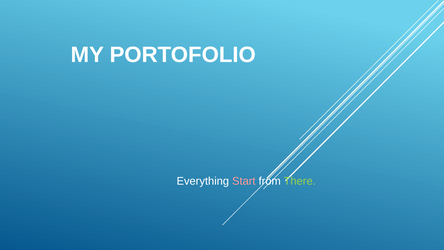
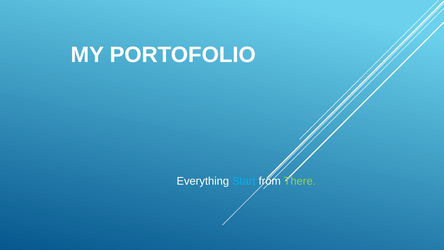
Start colour: pink -> light blue
